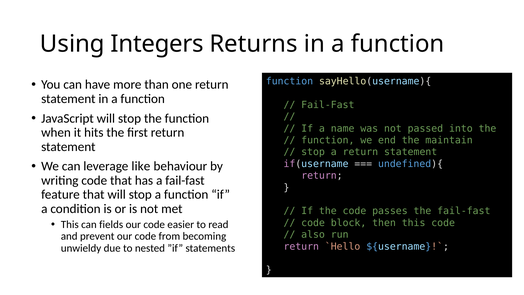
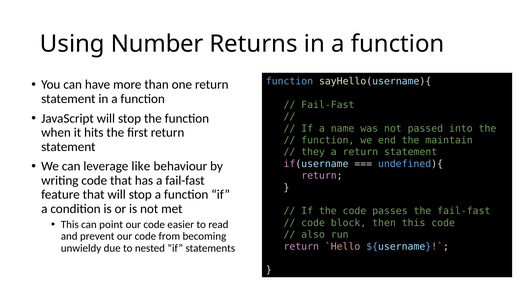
Integers: Integers -> Number
stop at (313, 152): stop -> they
fields: fields -> point
